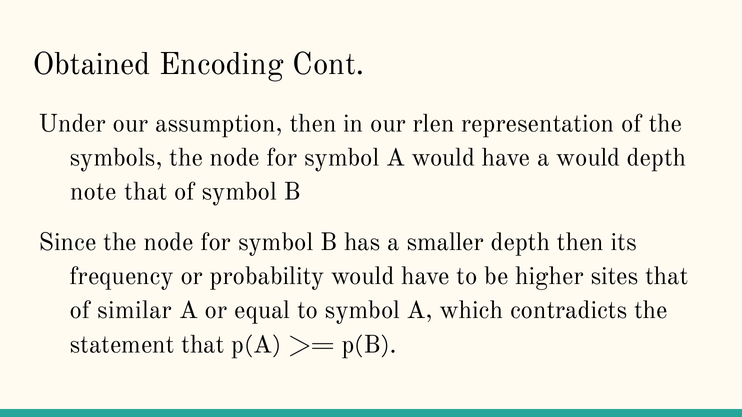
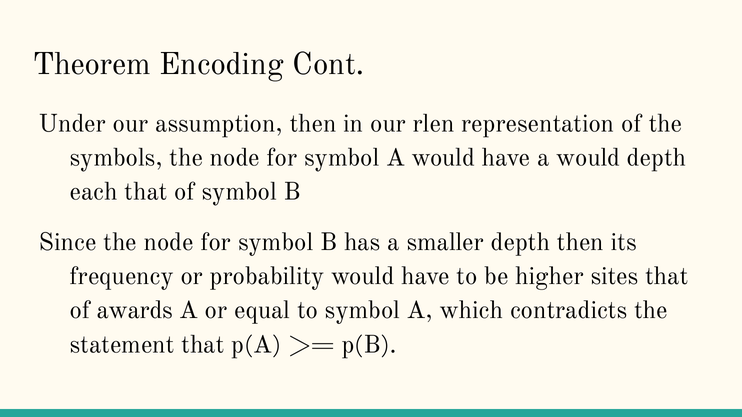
Obtained: Obtained -> Theorem
note: note -> each
similar: similar -> awards
